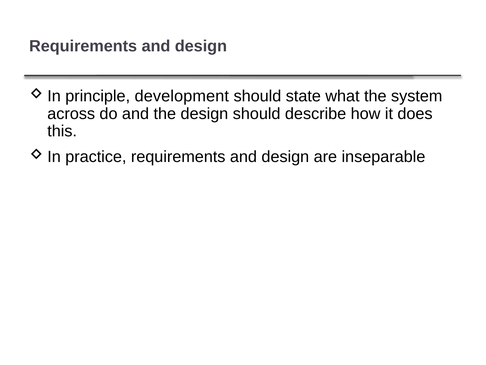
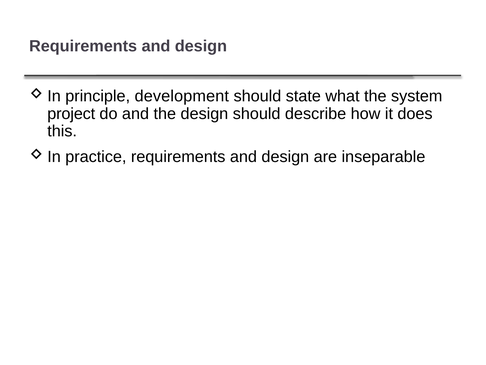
across: across -> project
